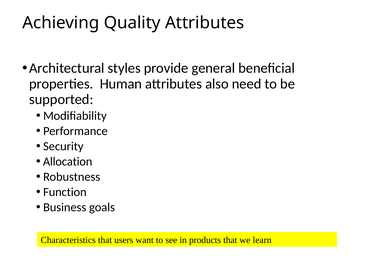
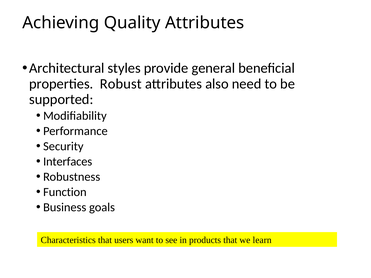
Human: Human -> Robust
Allocation: Allocation -> Interfaces
